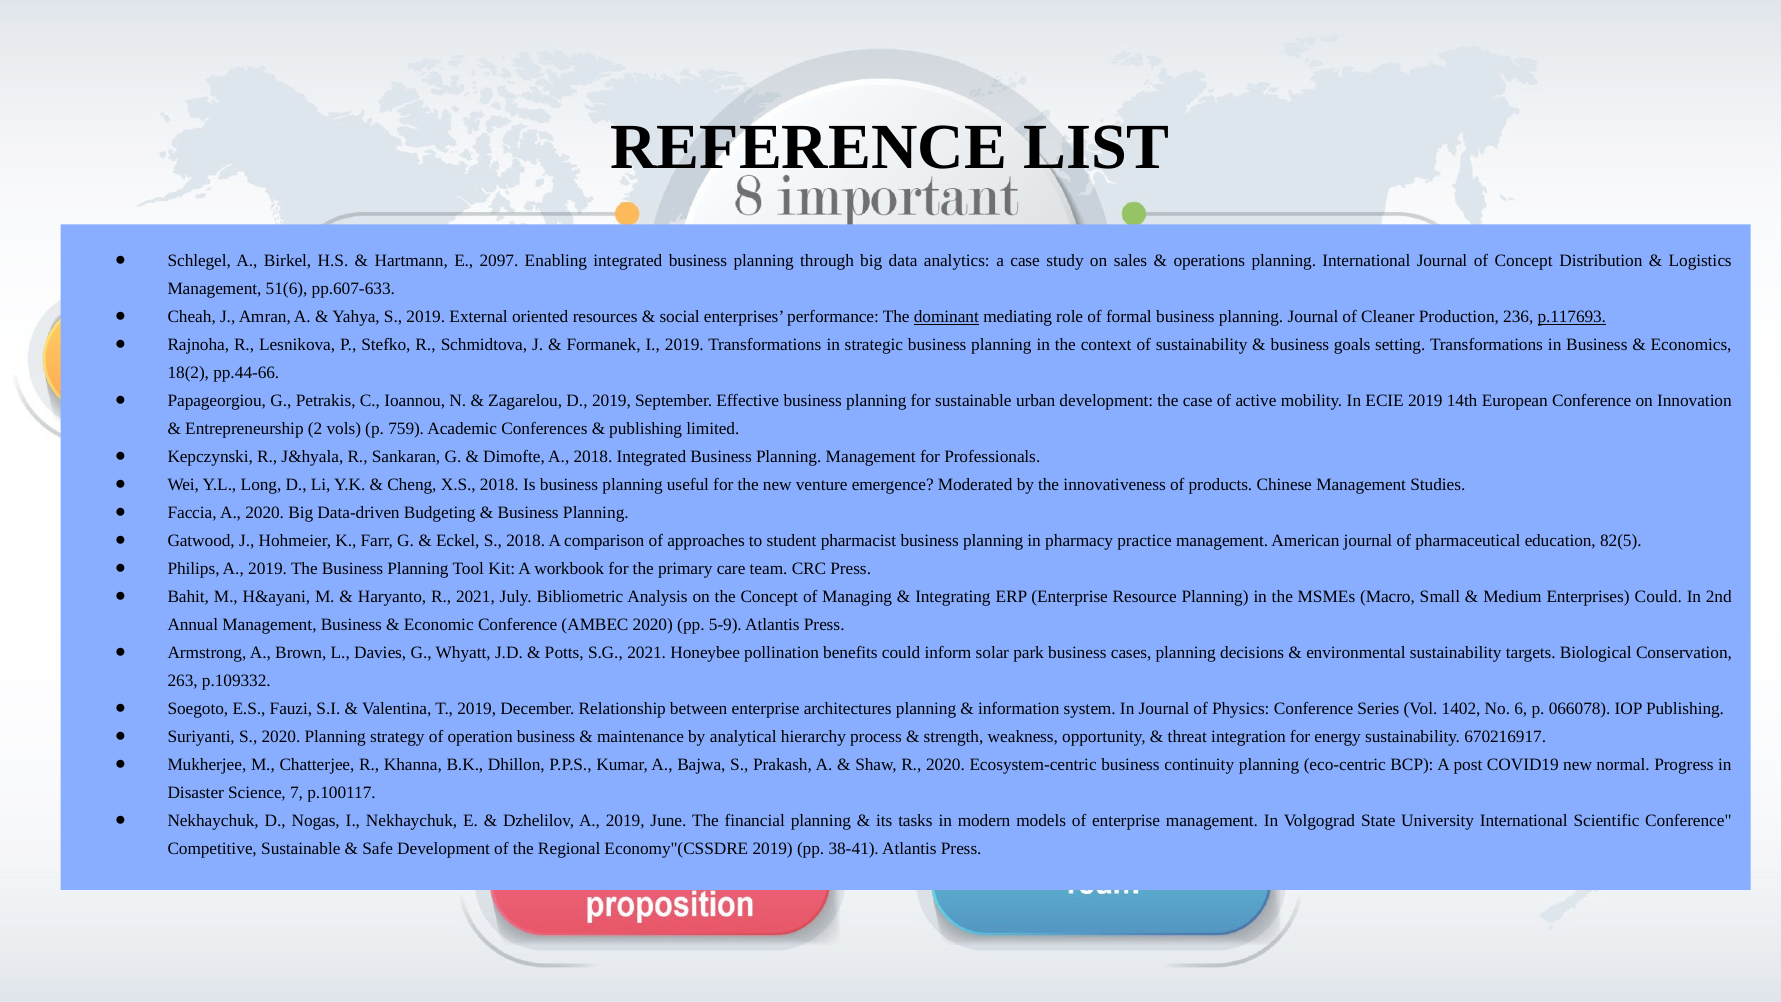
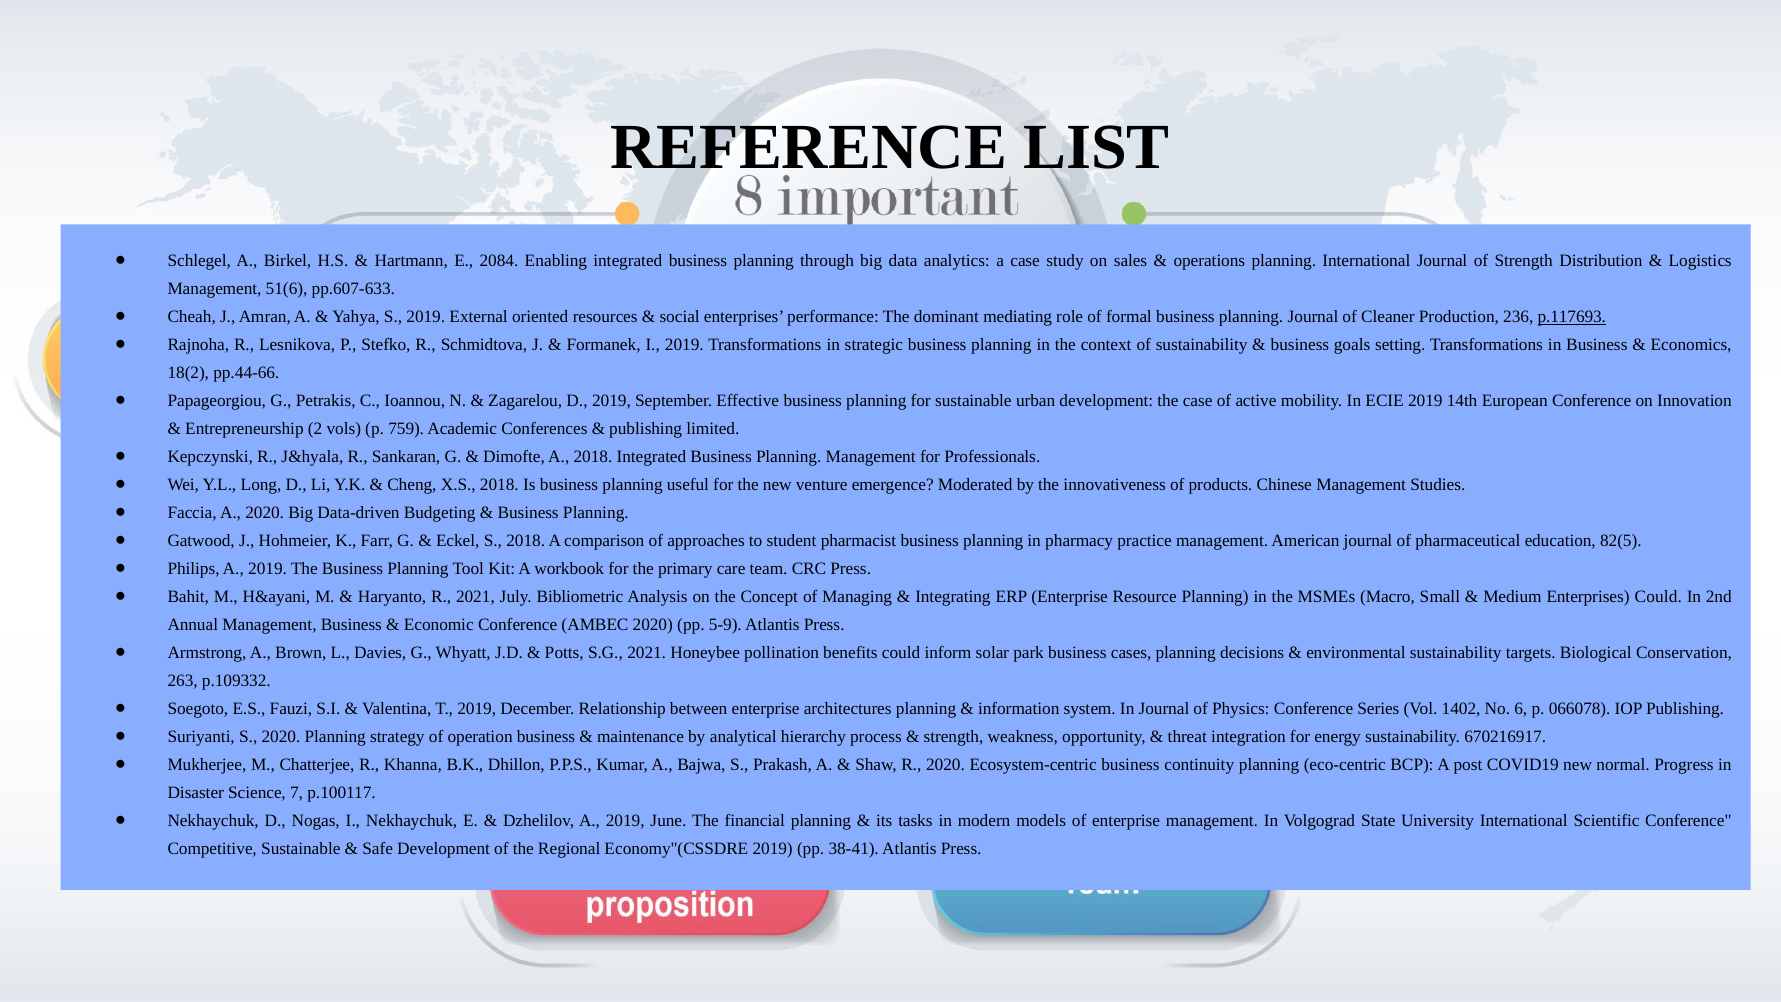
2097: 2097 -> 2084
of Concept: Concept -> Strength
dominant underline: present -> none
